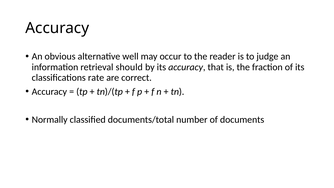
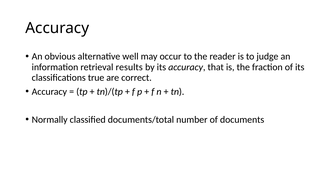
should: should -> results
rate: rate -> true
